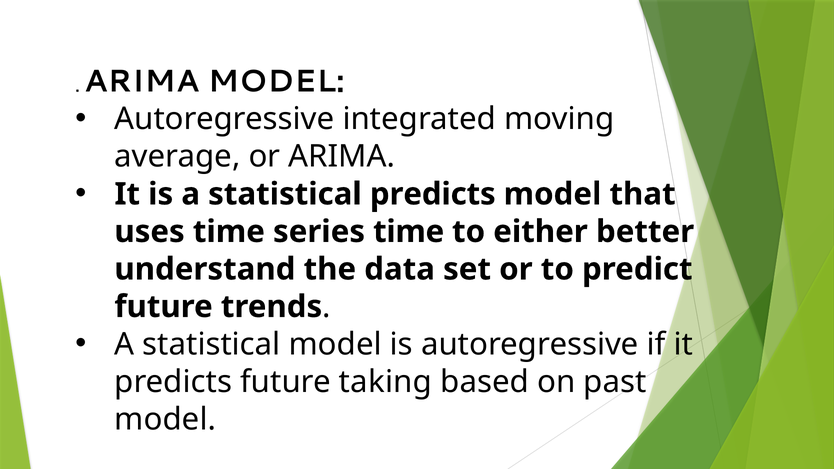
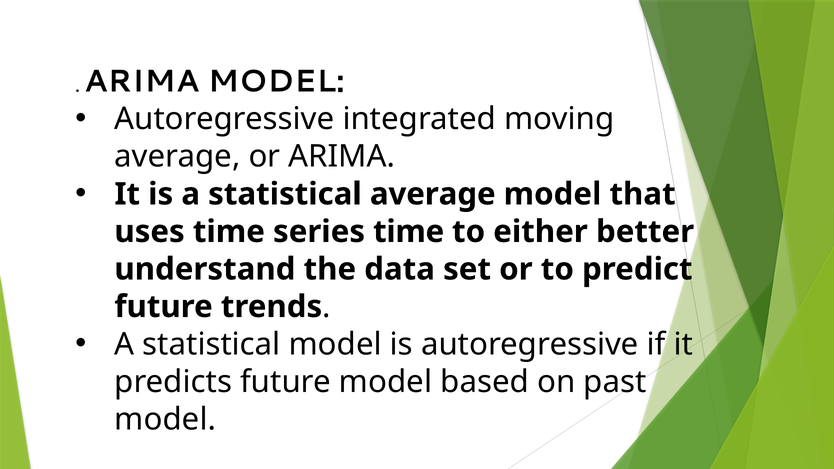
statistical predicts: predicts -> average
future taking: taking -> model
